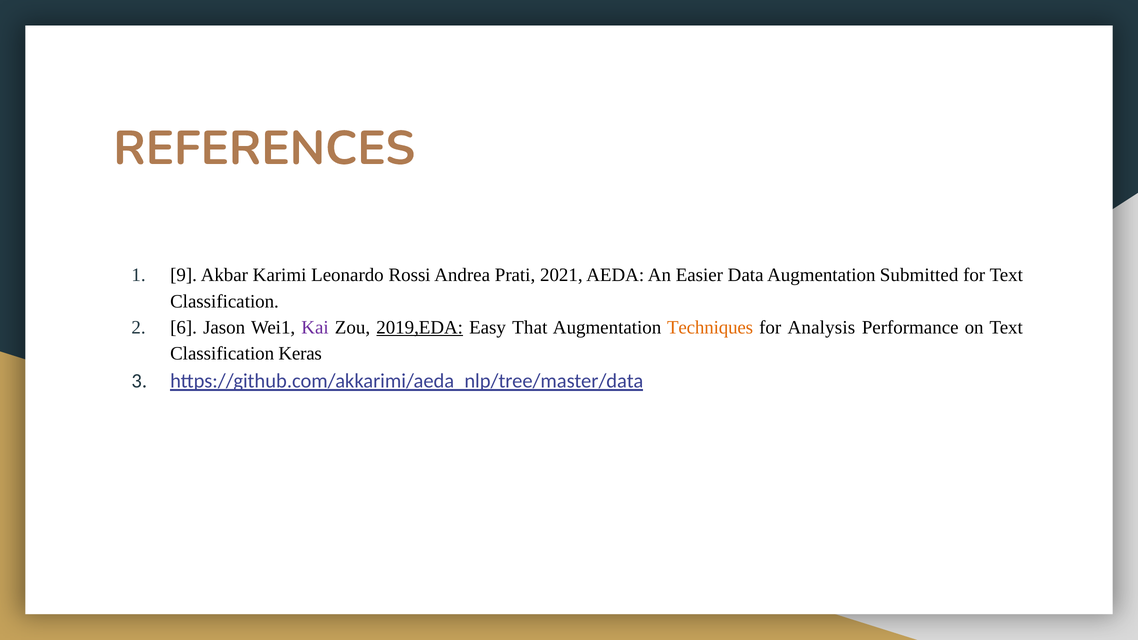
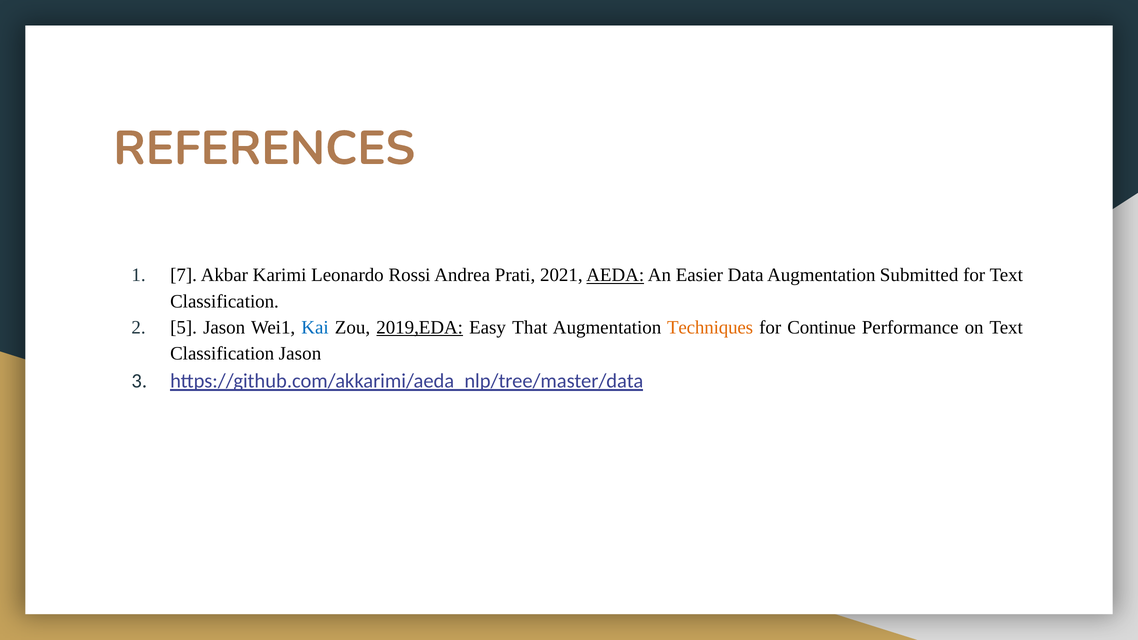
9: 9 -> 7
AEDA underline: none -> present
6: 6 -> 5
Kai colour: purple -> blue
Analysis: Analysis -> Continue
Classification Keras: Keras -> Jason
